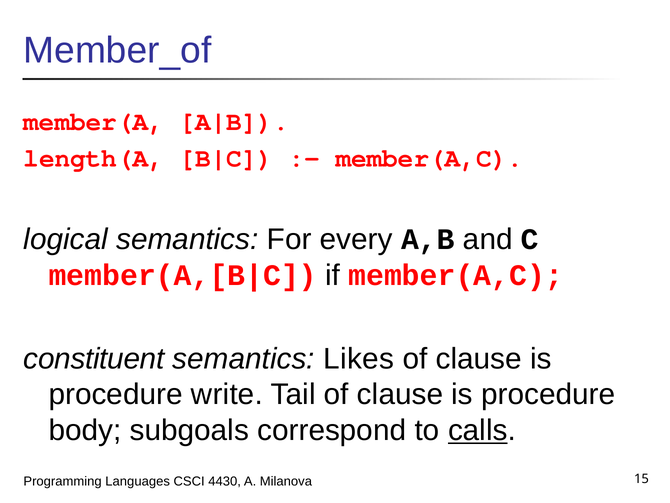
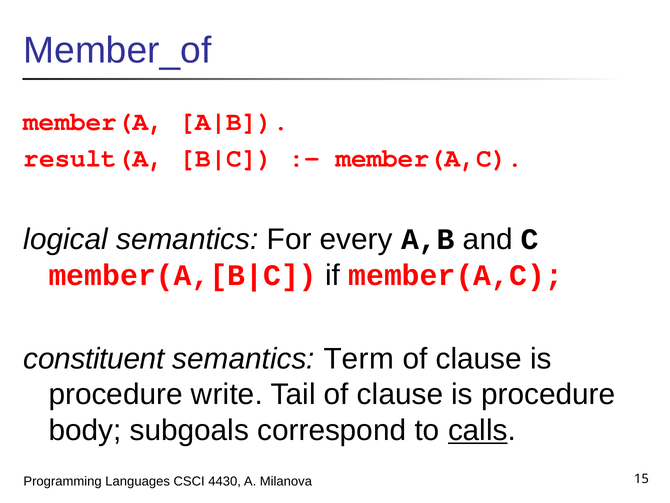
length(A: length(A -> result(A
Likes: Likes -> Term
